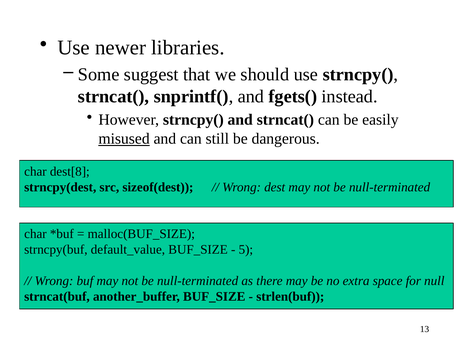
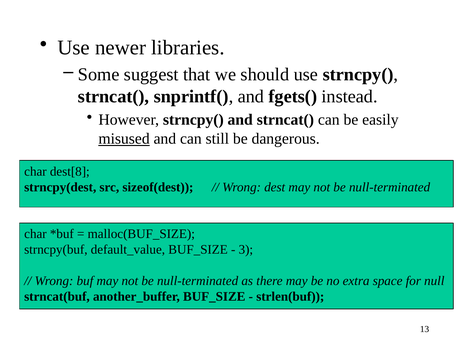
5: 5 -> 3
